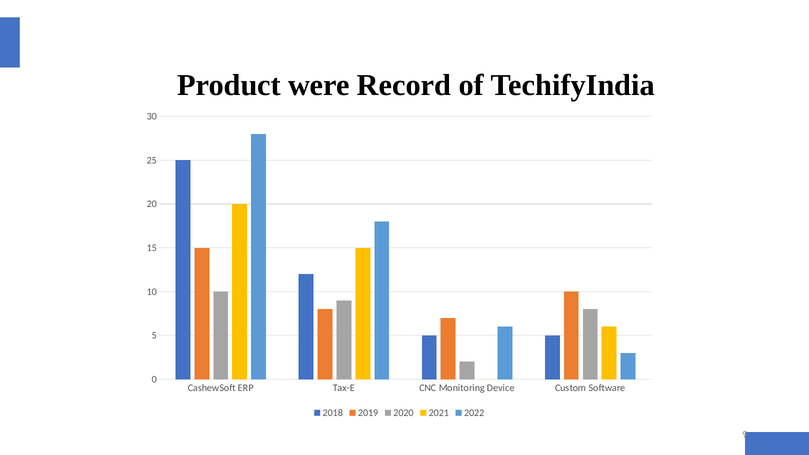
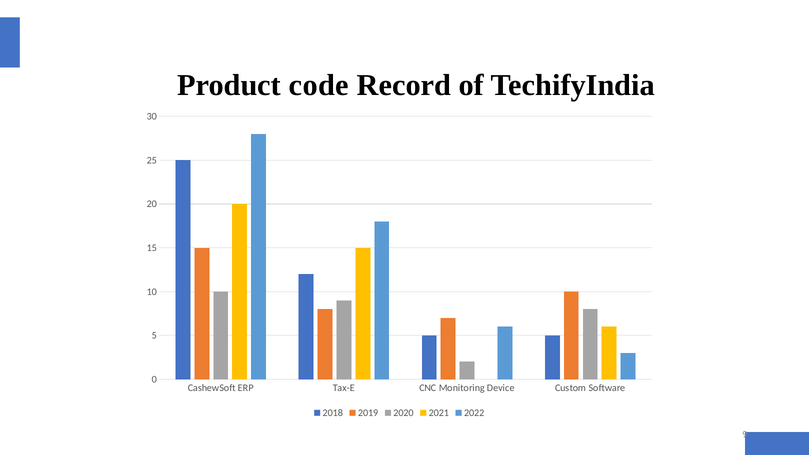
were: were -> code
